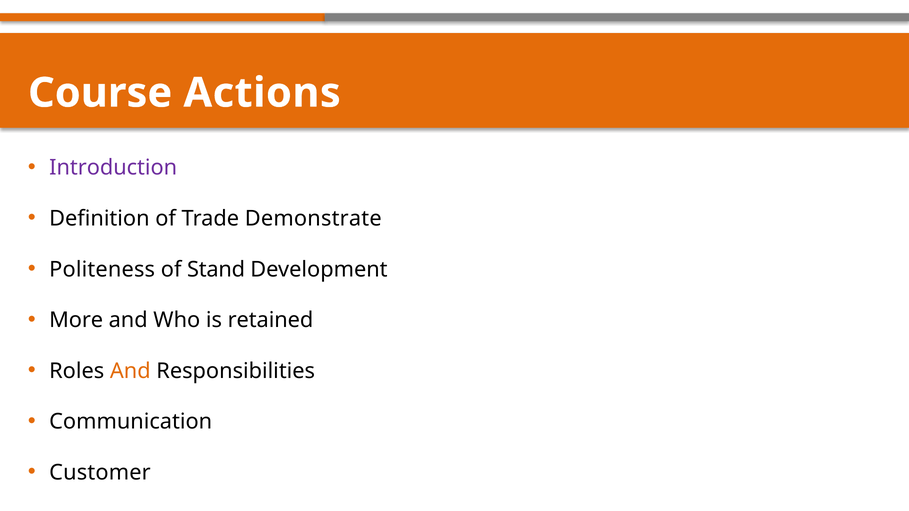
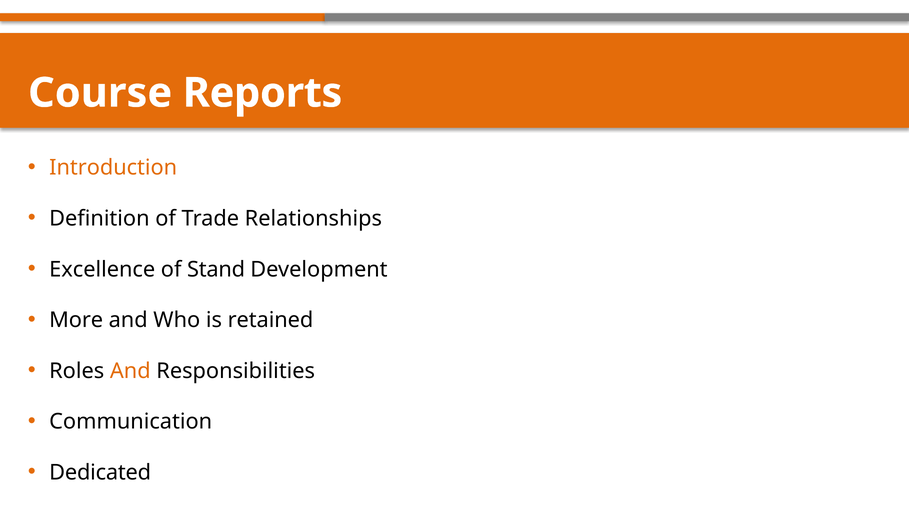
Actions: Actions -> Reports
Introduction colour: purple -> orange
Demonstrate: Demonstrate -> Relationships
Politeness: Politeness -> Excellence
Customer: Customer -> Dedicated
